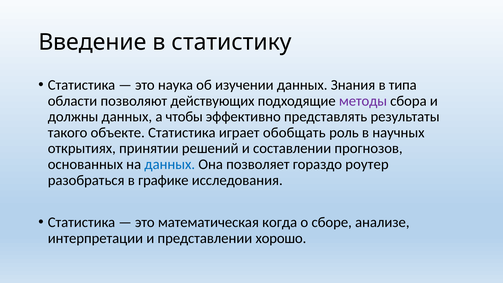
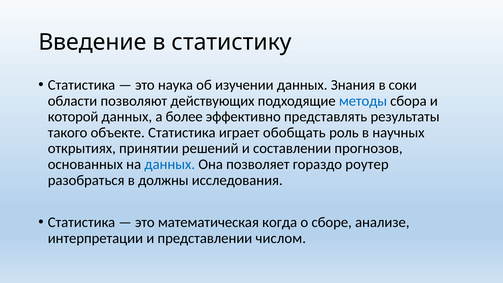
типа: типа -> соки
методы colour: purple -> blue
должны: должны -> которой
чтобы: чтобы -> более
графике: графике -> должны
хорошо: хорошо -> числом
